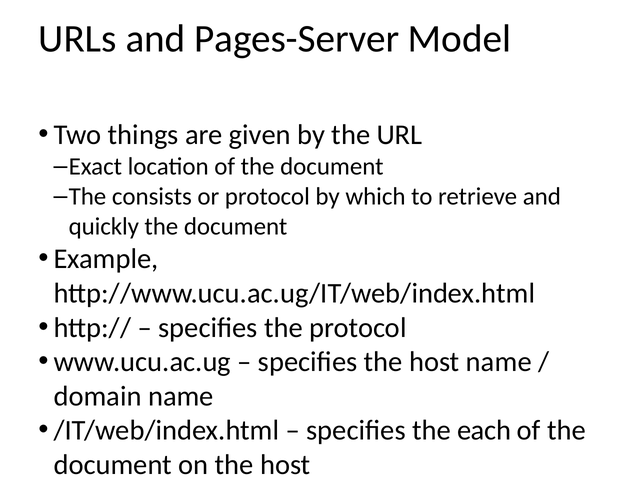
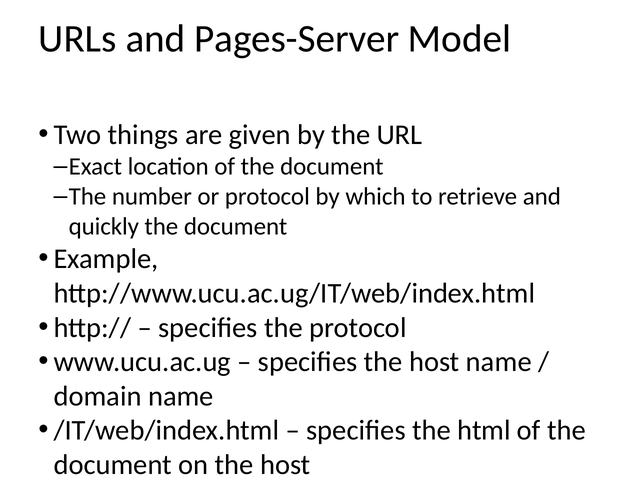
consists: consists -> number
each: each -> html
